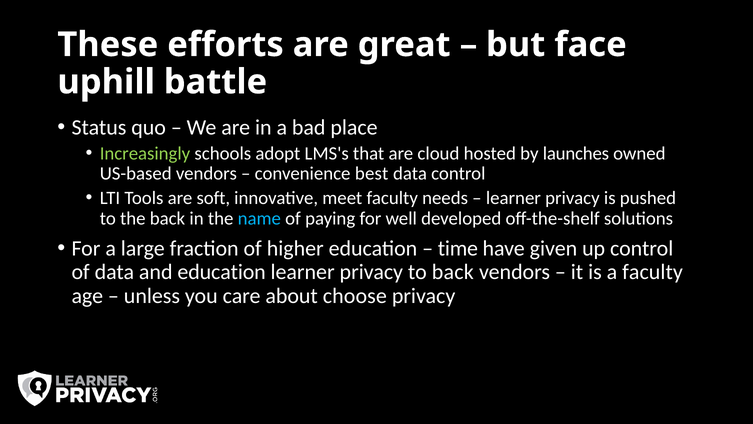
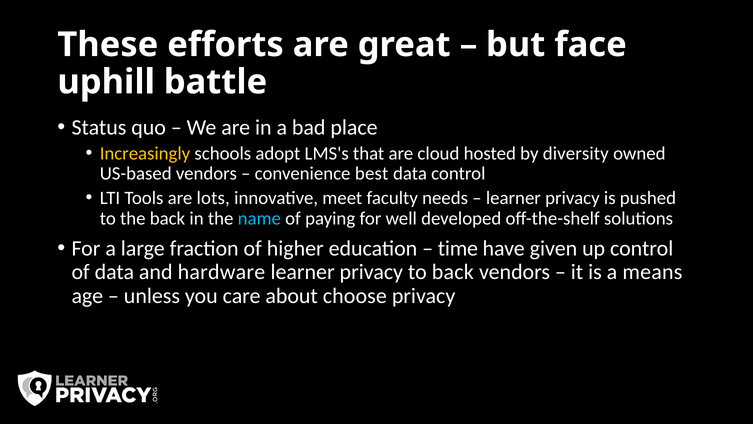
Increasingly colour: light green -> yellow
launches: launches -> diversity
soft: soft -> lots
and education: education -> hardware
a faculty: faculty -> means
